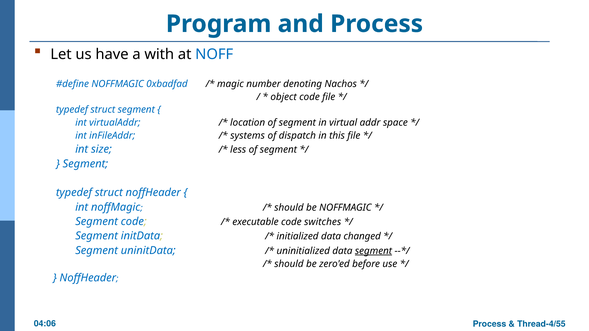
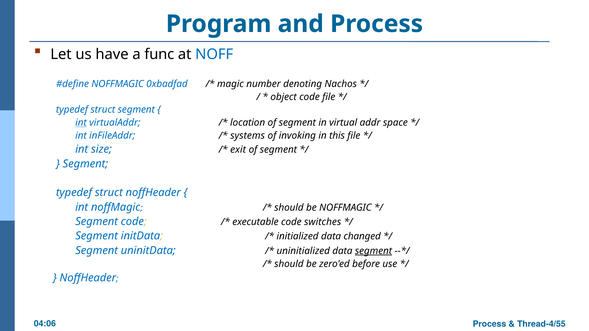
with: with -> func
int at (81, 123) underline: none -> present
dispatch: dispatch -> invoking
less: less -> exit
